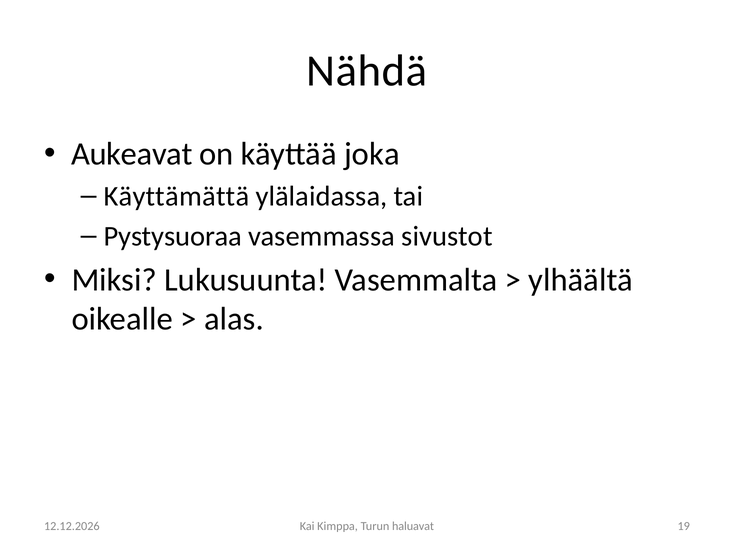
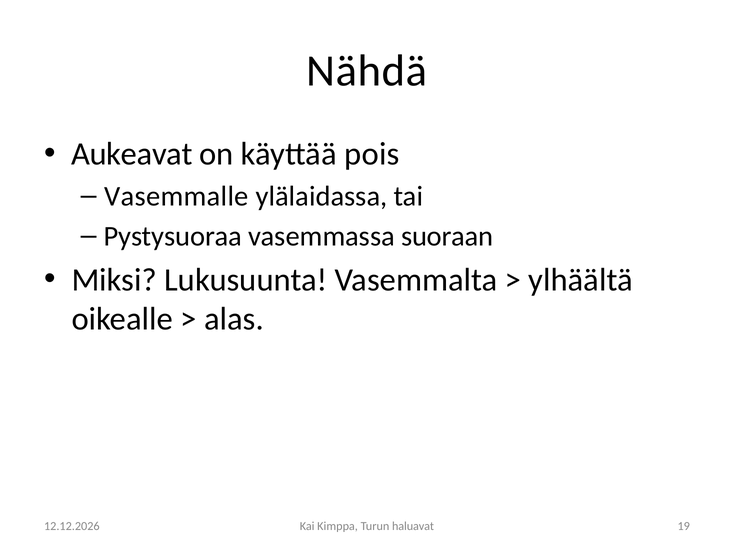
joka: joka -> pois
Käyttämättä: Käyttämättä -> Vasemmalle
sivustot: sivustot -> suoraan
